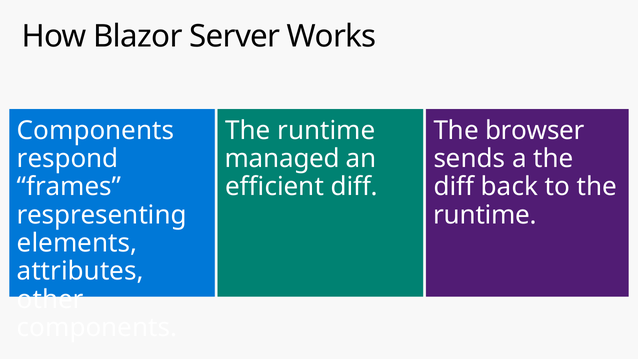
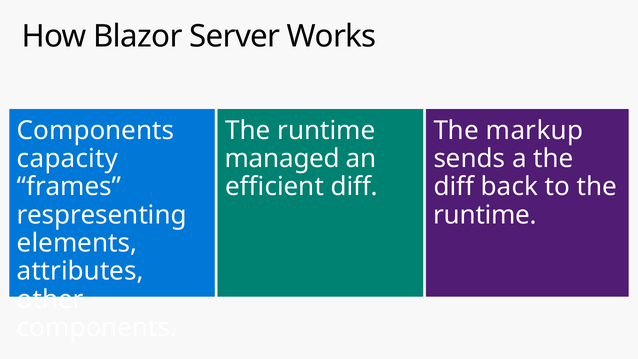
browser: browser -> markup
respond: respond -> capacity
